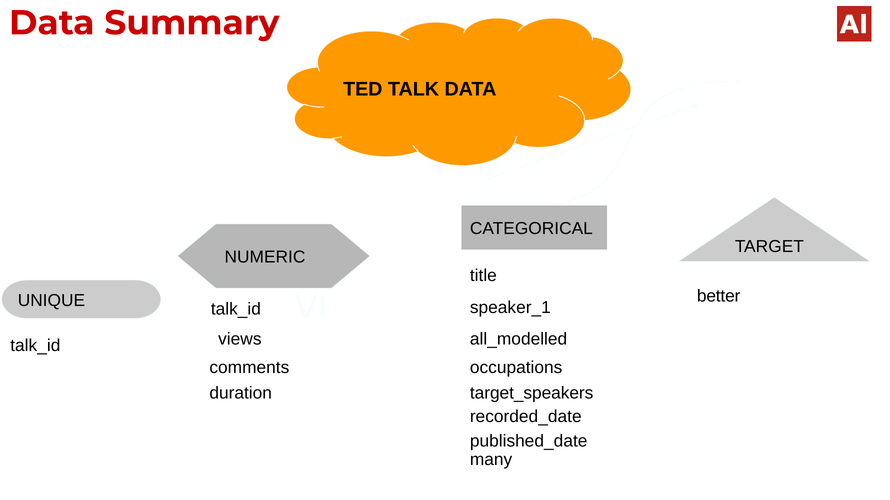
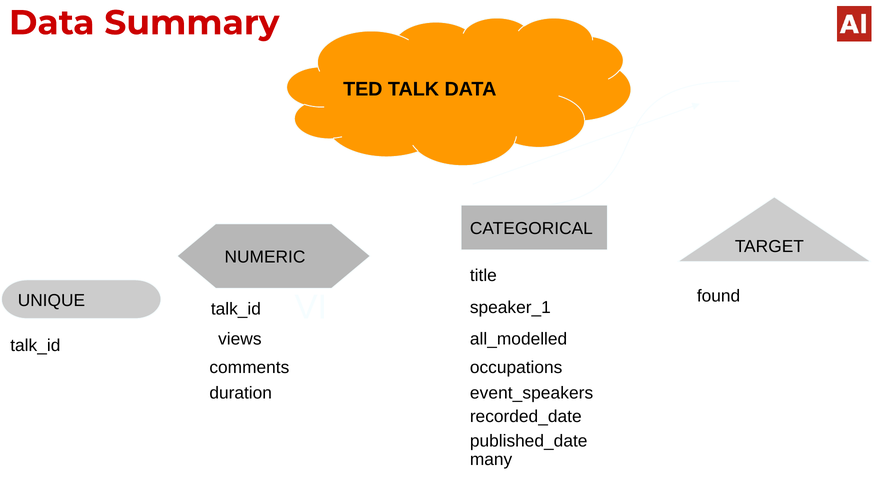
better: better -> found
target_speakers: target_speakers -> event_speakers
